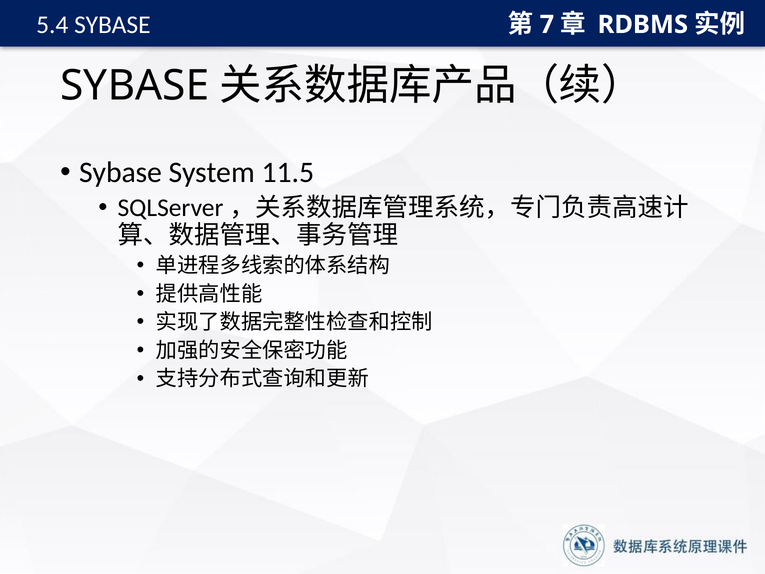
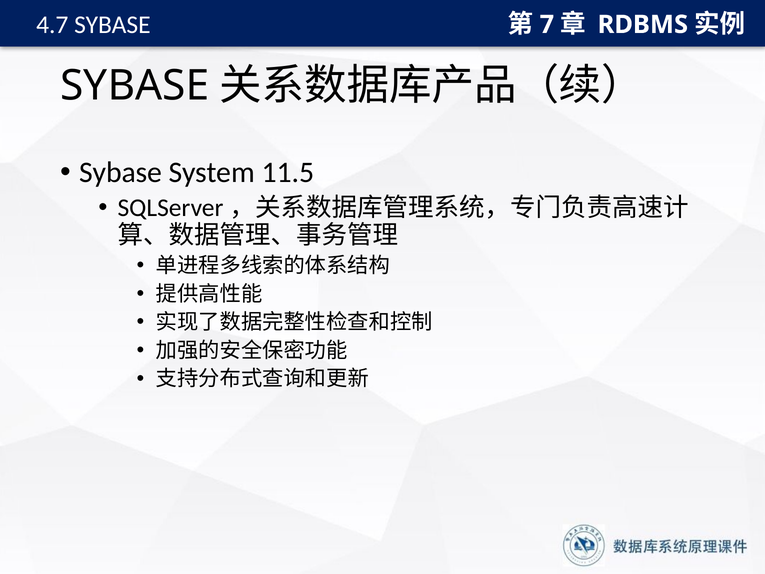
5.4: 5.4 -> 4.7
